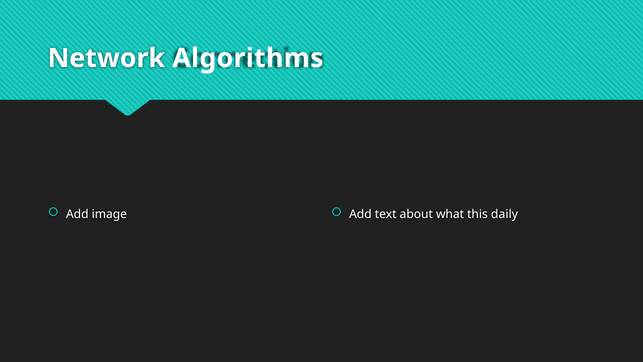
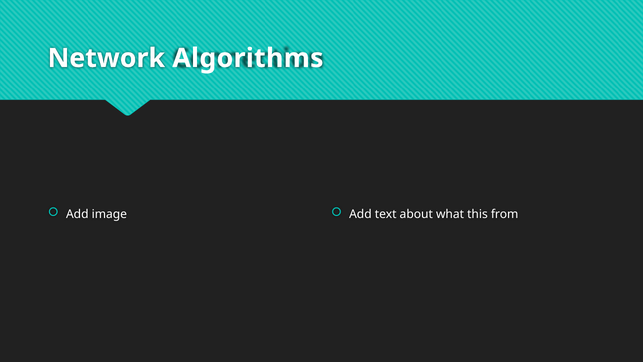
daily: daily -> from
